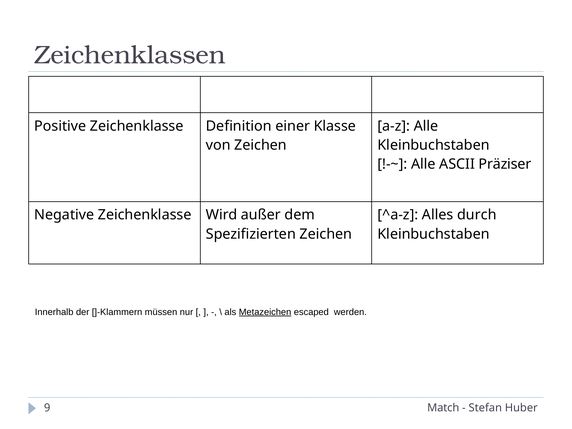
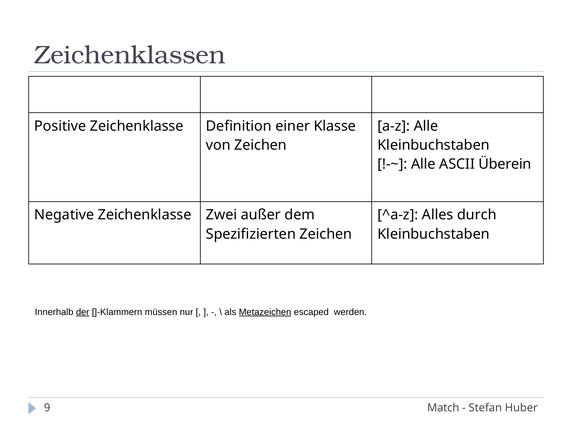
Präziser: Präziser -> Überein
Wird: Wird -> Zwei
der underline: none -> present
